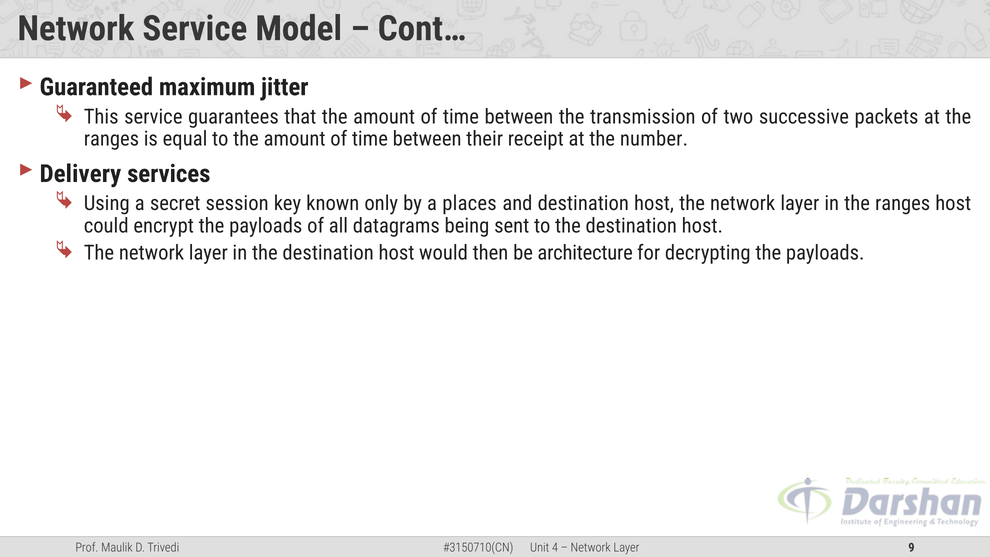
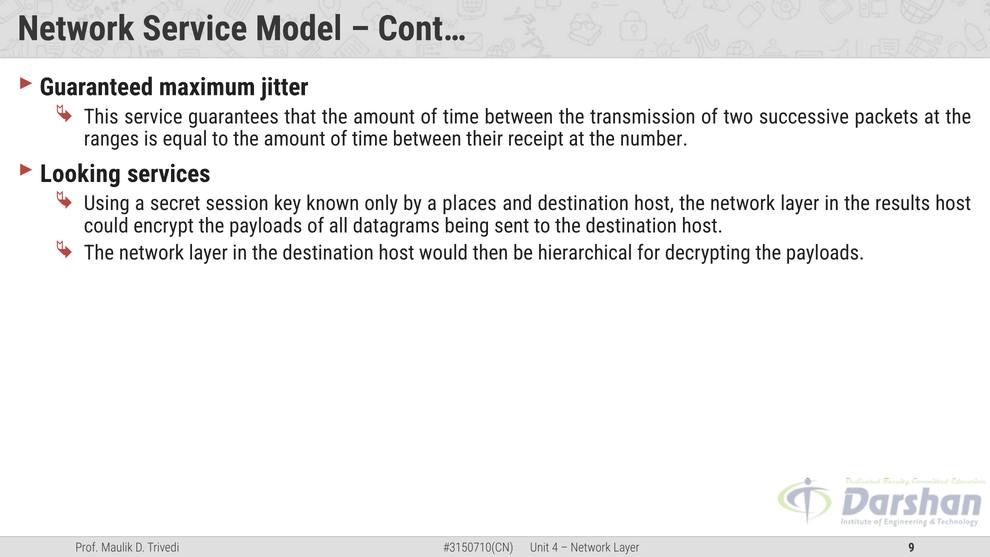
Delivery: Delivery -> Looking
in the ranges: ranges -> results
architecture: architecture -> hierarchical
